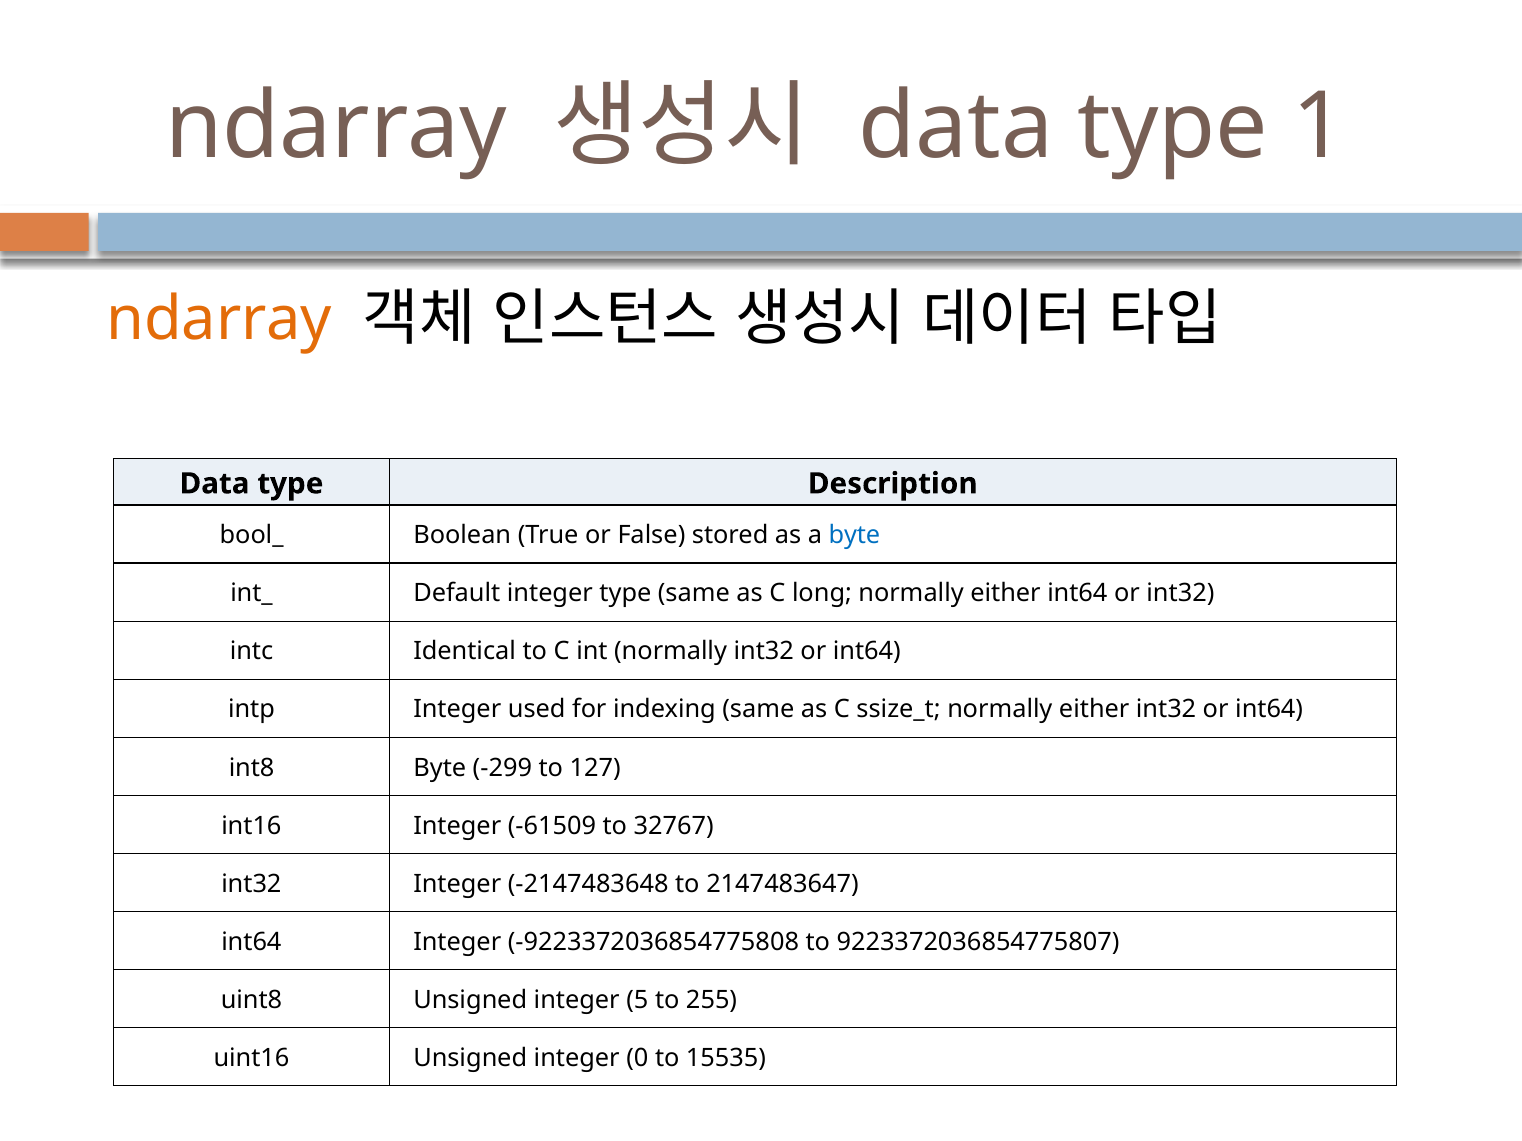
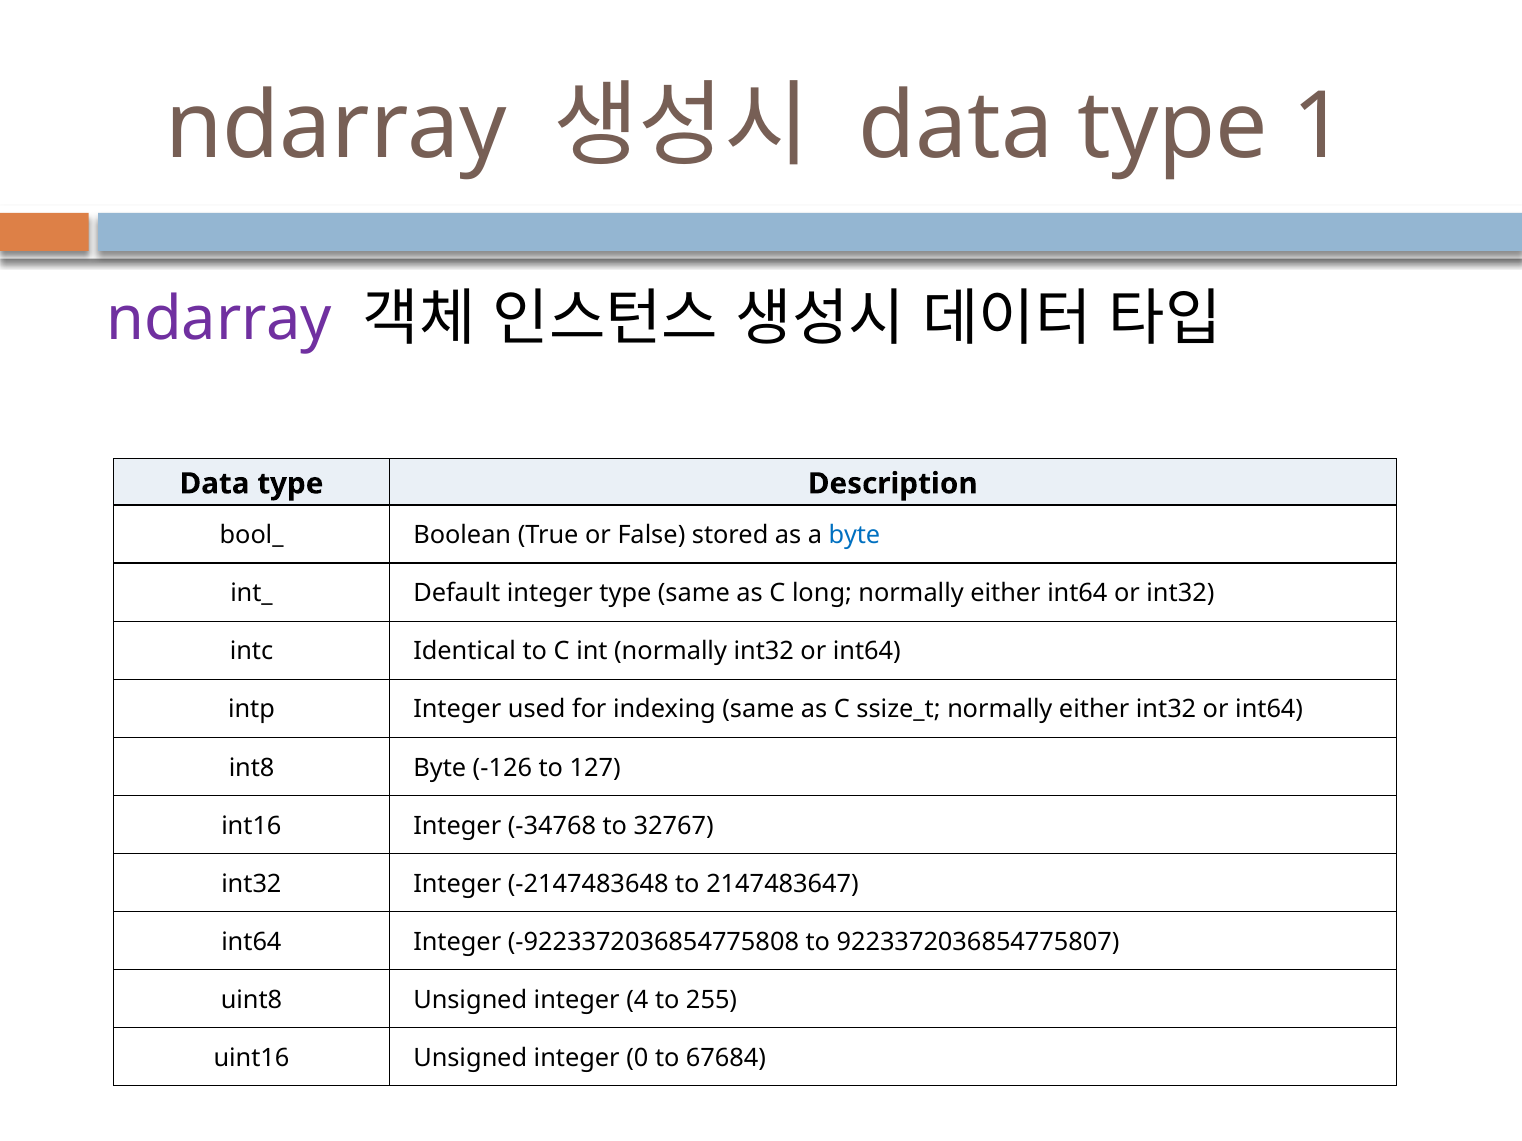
ndarray at (219, 320) colour: orange -> purple
-299: -299 -> -126
-61509: -61509 -> -34768
5: 5 -> 4
15535: 15535 -> 67684
